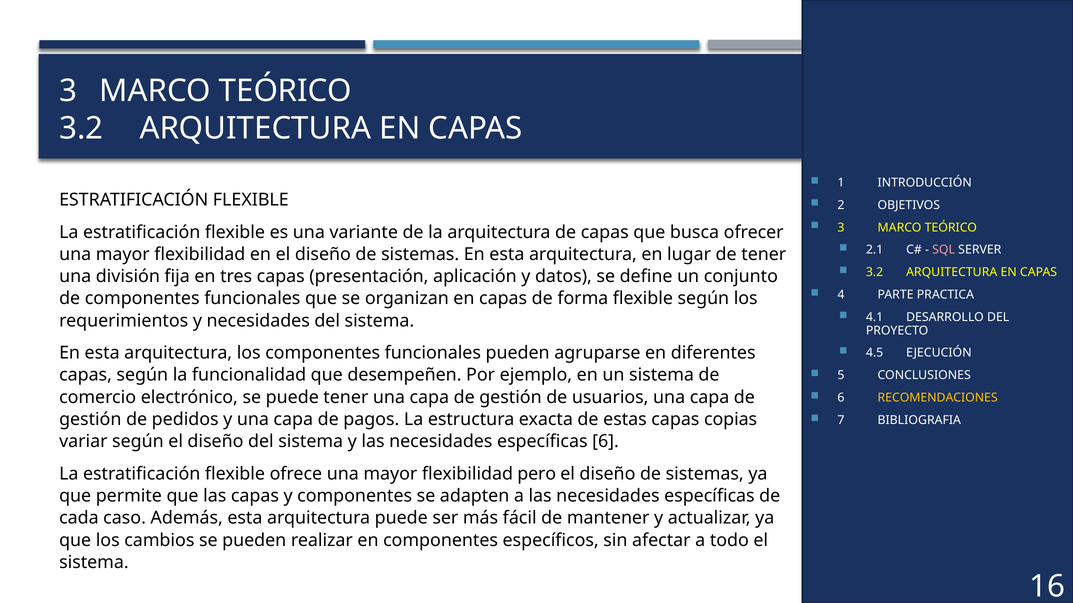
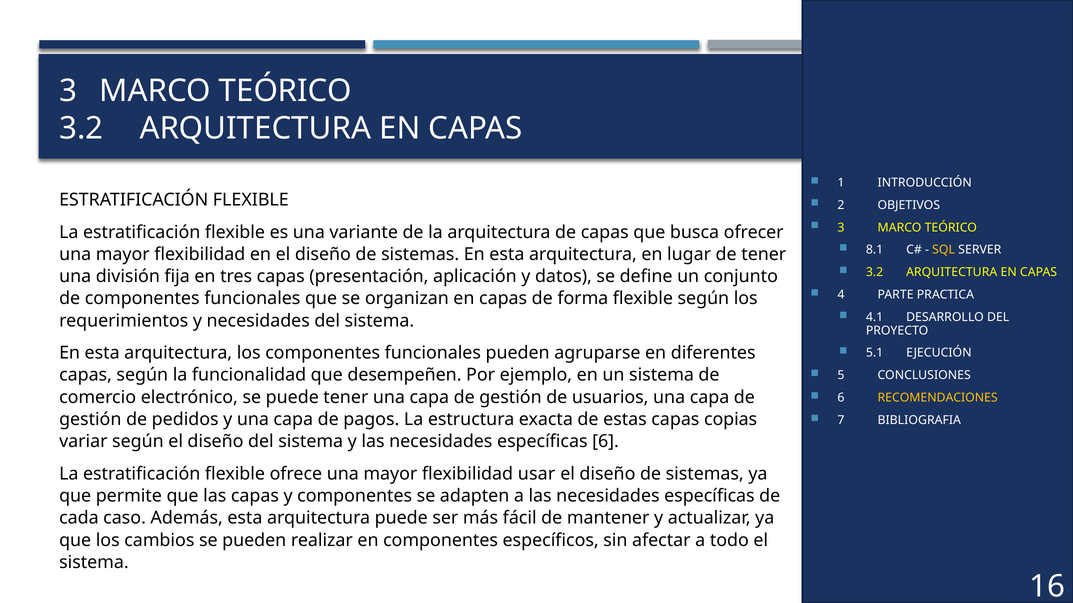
2.1: 2.1 -> 8.1
SQL colour: pink -> yellow
4.5: 4.5 -> 5.1
pero: pero -> usar
